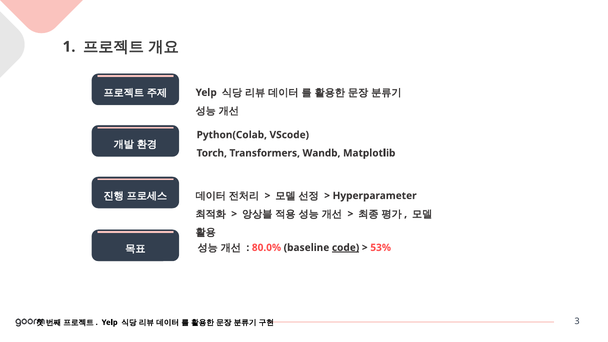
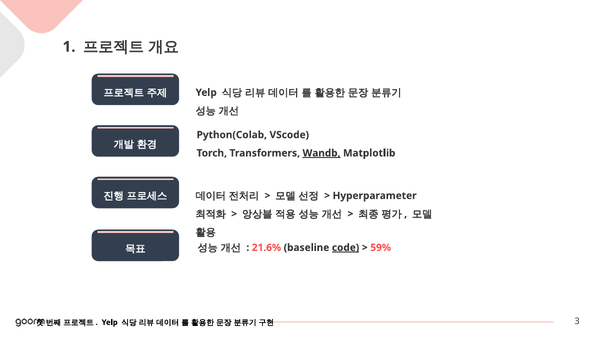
Wandb underline: none -> present
80.0%: 80.0% -> 21.6%
53%: 53% -> 59%
